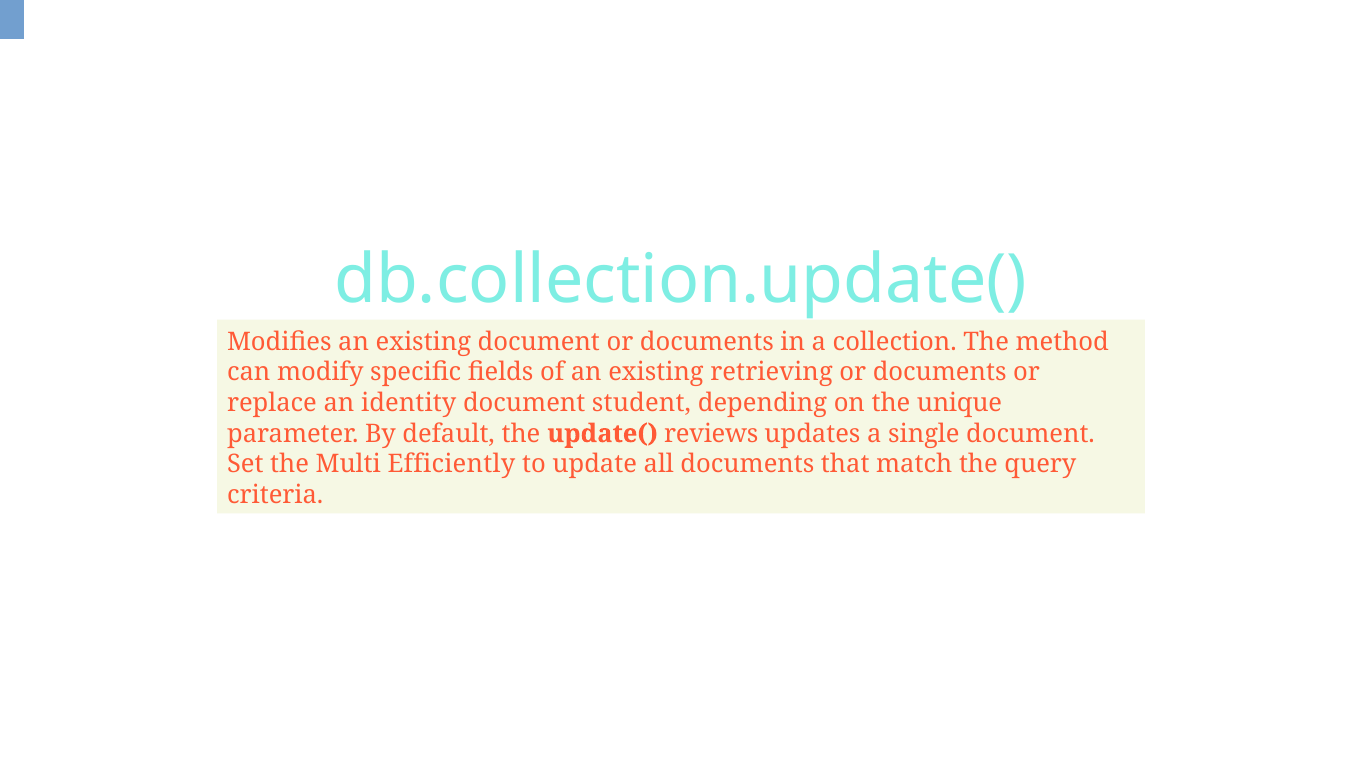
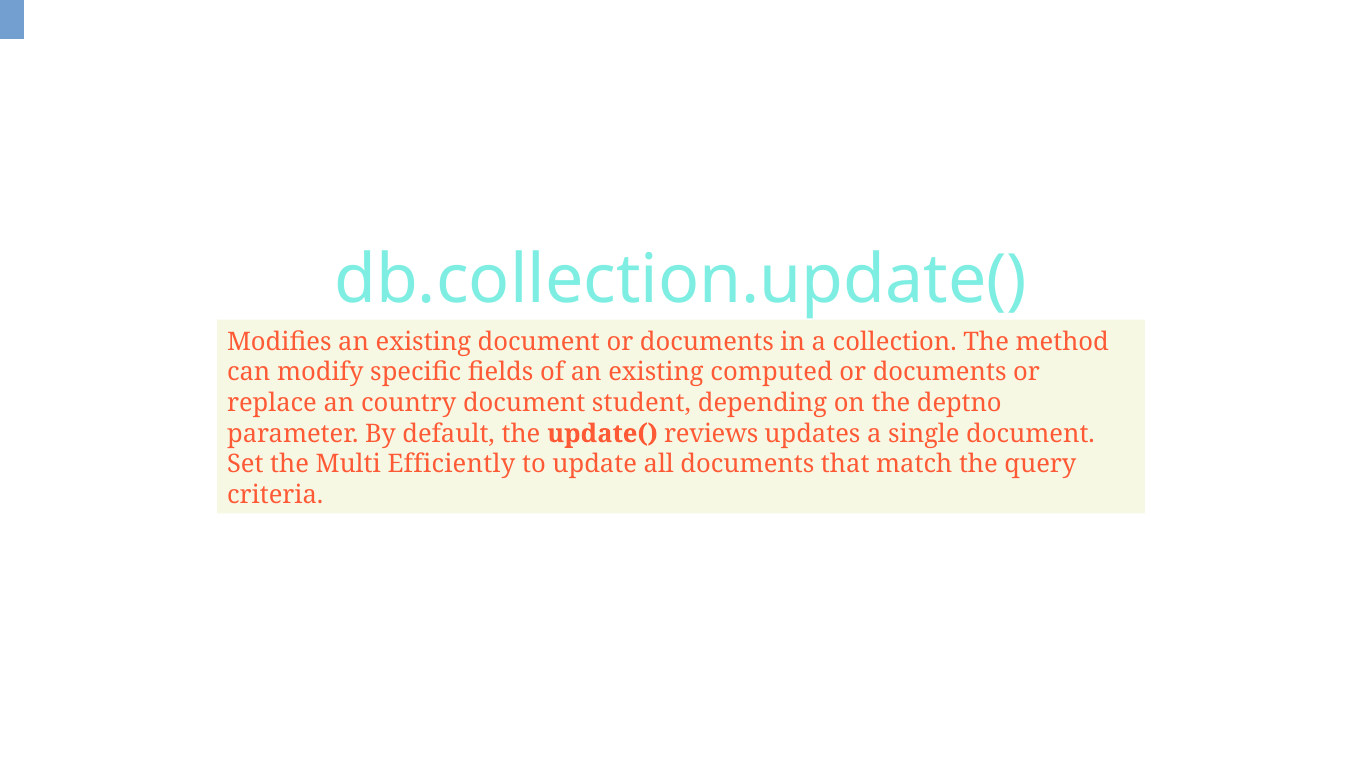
retrieving: retrieving -> computed
identity: identity -> country
unique: unique -> deptno
